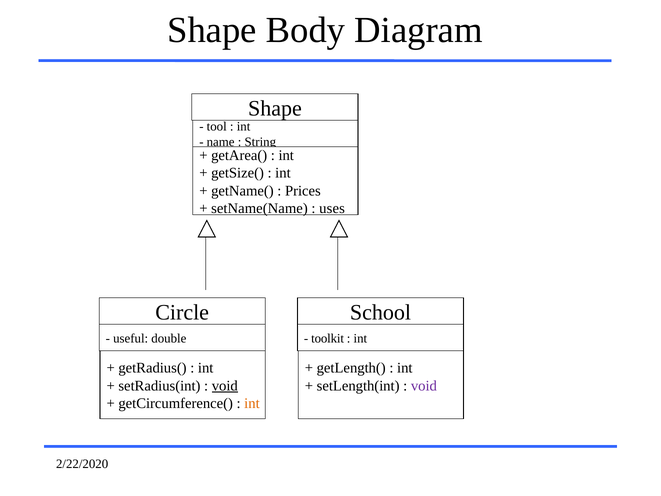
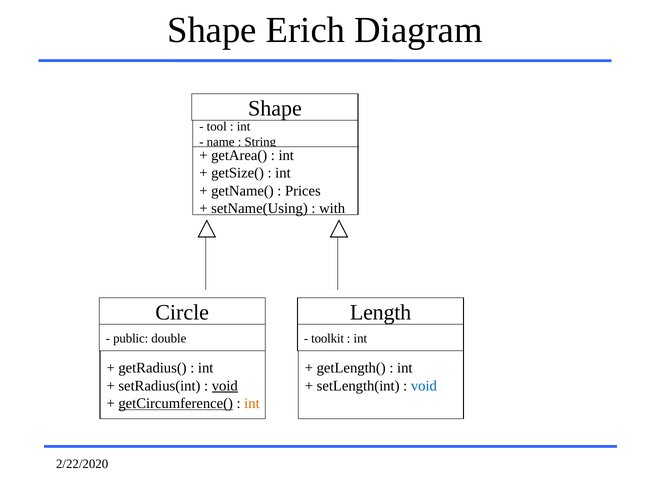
Body: Body -> Erich
setName(Name: setName(Name -> setName(Using
uses: uses -> with
School: School -> Length
useful: useful -> public
void at (424, 386) colour: purple -> blue
getCircumference( underline: none -> present
